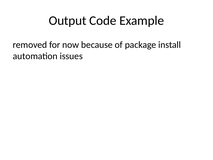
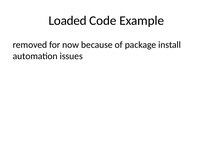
Output: Output -> Loaded
